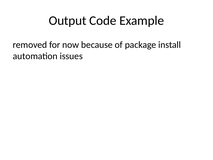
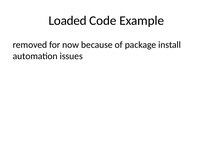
Output: Output -> Loaded
